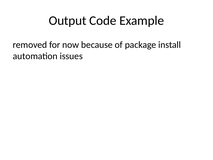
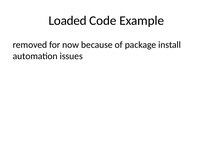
Output: Output -> Loaded
